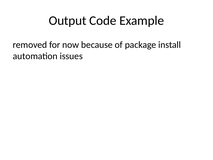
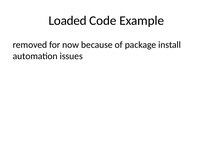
Output: Output -> Loaded
